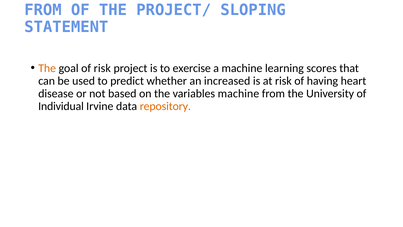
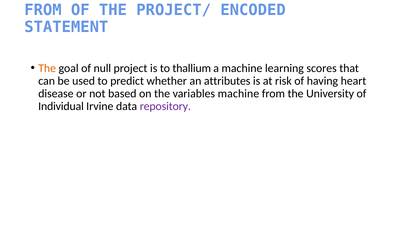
SLOPING: SLOPING -> ENCODED
of risk: risk -> null
exercise: exercise -> thallium
increased: increased -> attributes
repository colour: orange -> purple
